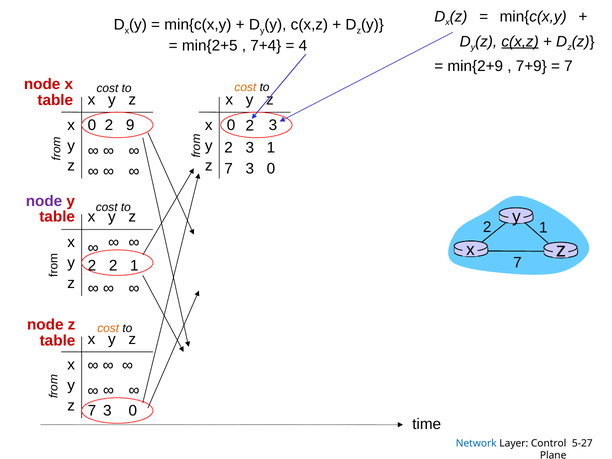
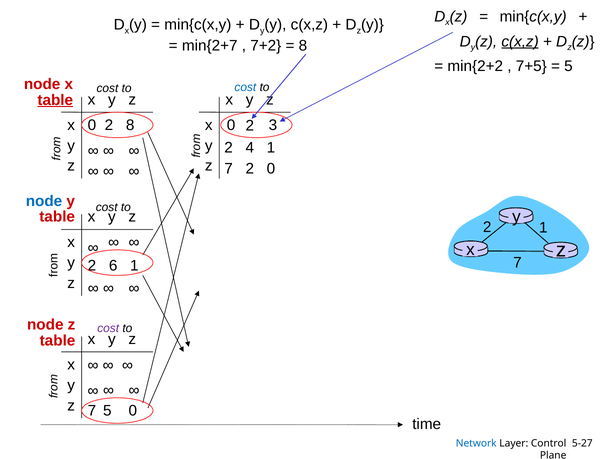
min{2+5: min{2+5 -> min{2+7
7+4: 7+4 -> 7+2
4 at (303, 46): 4 -> 8
min{2+9: min{2+9 -> min{2+2
7+9: 7+9 -> 7+5
7 at (568, 66): 7 -> 5
cost at (245, 87) colour: orange -> blue
table at (55, 100) underline: none -> present
2 9: 9 -> 8
2 3: 3 -> 4
3 at (250, 169): 3 -> 2
node at (44, 201) colour: purple -> blue
2 2: 2 -> 6
cost at (108, 328) colour: orange -> purple
3 at (107, 411): 3 -> 5
